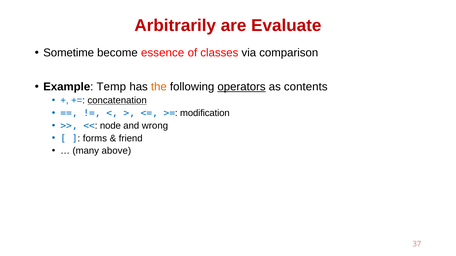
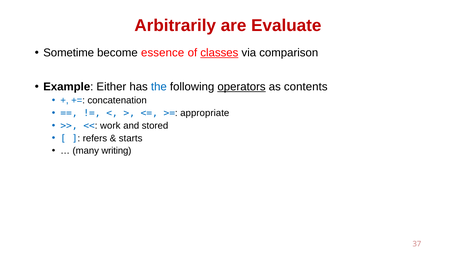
classes underline: none -> present
Temp: Temp -> Either
the colour: orange -> blue
concatenation underline: present -> none
modification: modification -> appropriate
node: node -> work
wrong: wrong -> stored
forms: forms -> refers
friend: friend -> starts
above: above -> writing
